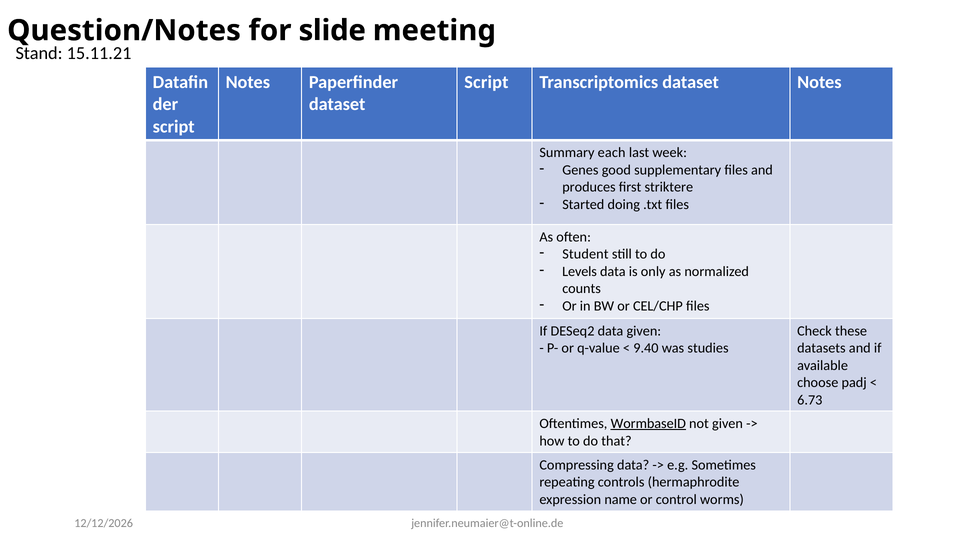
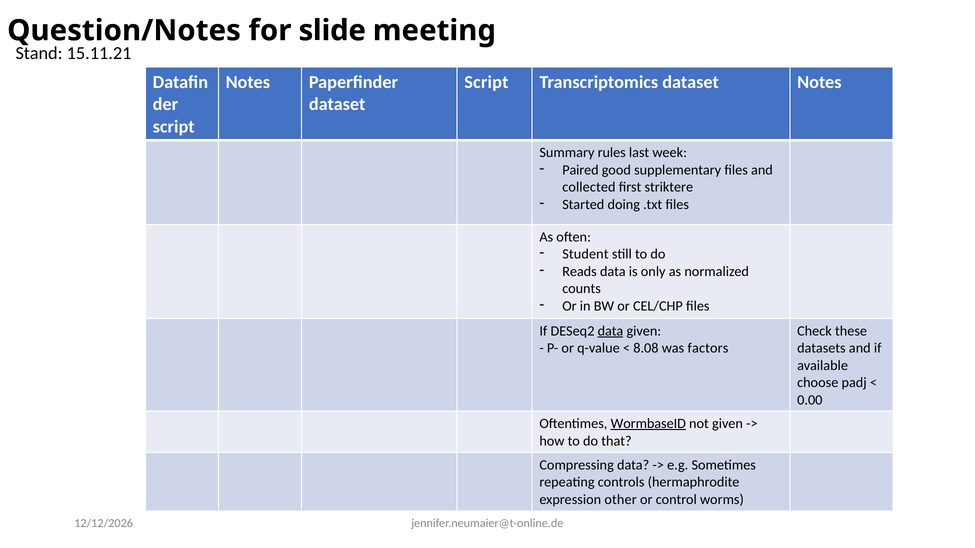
each: each -> rules
Genes: Genes -> Paired
produces: produces -> collected
Levels: Levels -> Reads
data at (610, 331) underline: none -> present
9.40: 9.40 -> 8.08
studies: studies -> factors
6.73: 6.73 -> 0.00
name: name -> other
